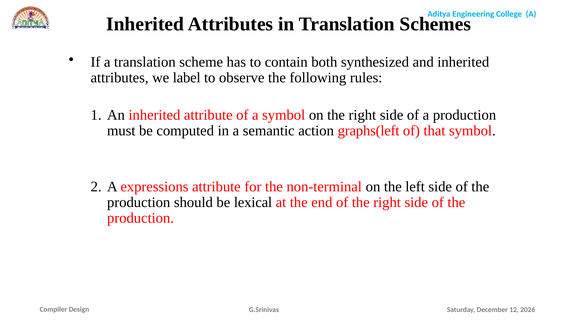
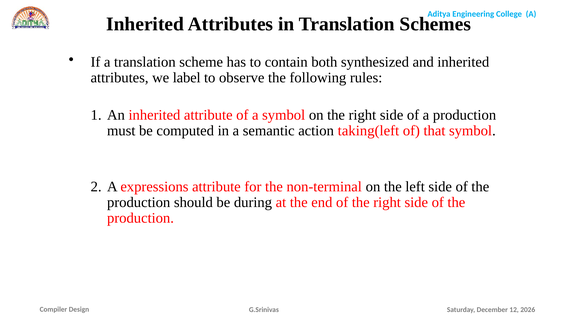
graphs(left: graphs(left -> taking(left
lexical: lexical -> during
